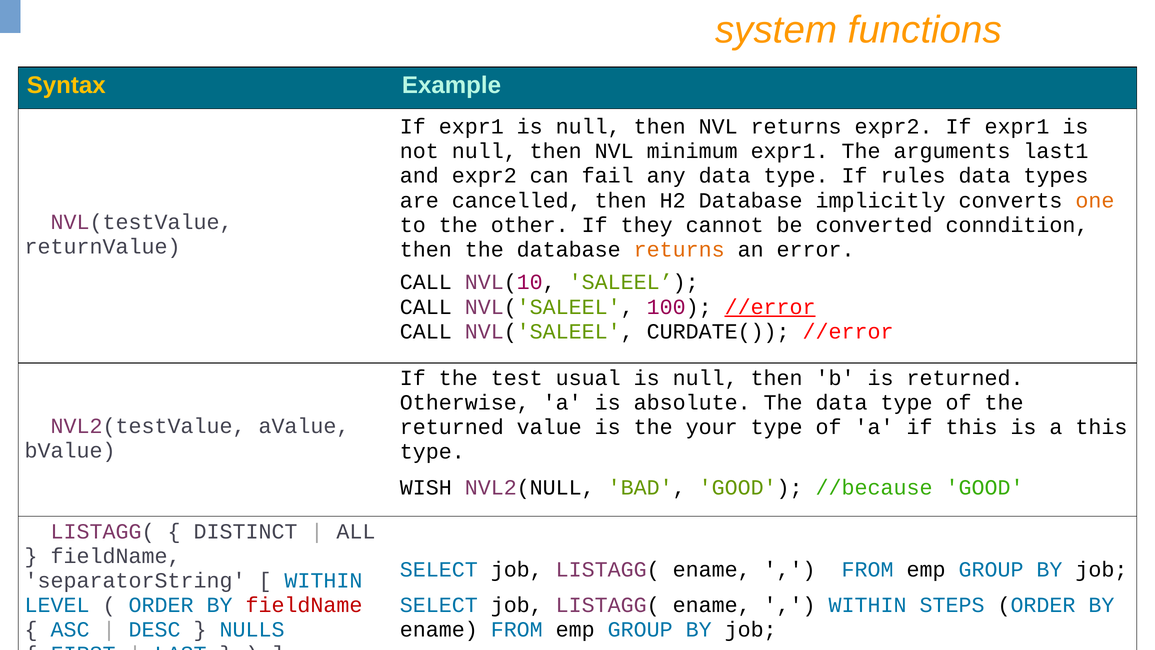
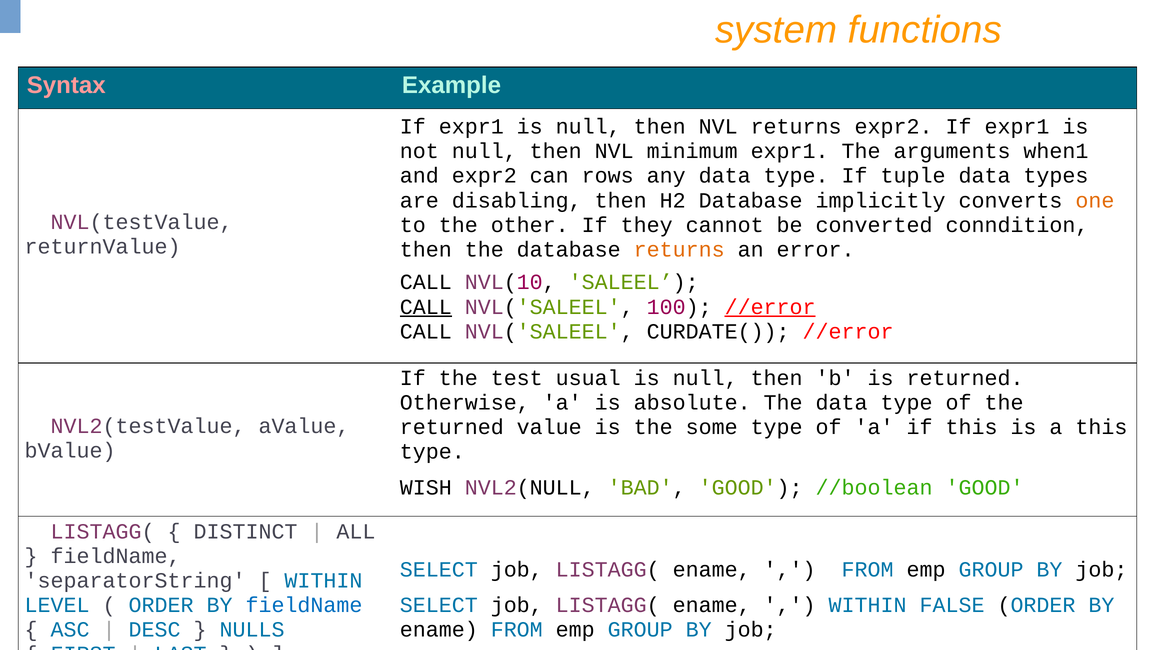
Syntax colour: yellow -> pink
last1: last1 -> when1
fail: fail -> rows
rules: rules -> tuple
cancelled: cancelled -> disabling
CALL at (426, 307) underline: none -> present
your: your -> some
//because: //because -> //boolean
fieldName at (304, 605) colour: red -> blue
STEPS: STEPS -> FALSE
